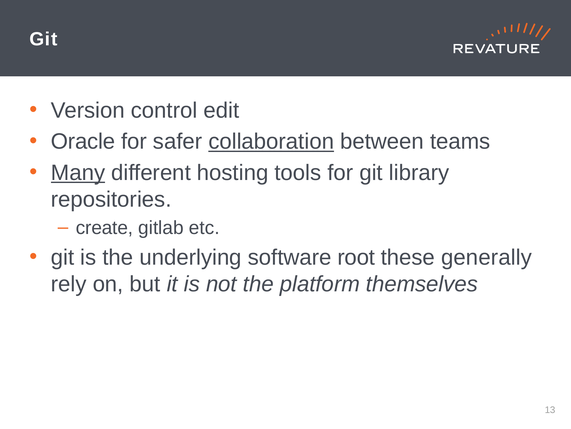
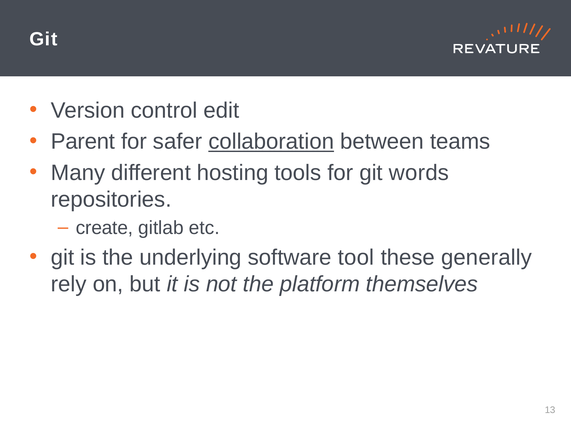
Oracle: Oracle -> Parent
Many underline: present -> none
library: library -> words
root: root -> tool
